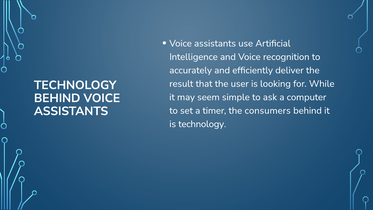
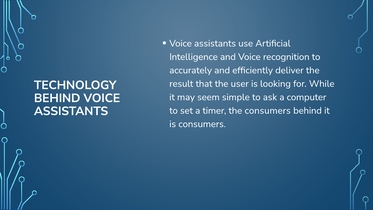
is technology: technology -> consumers
